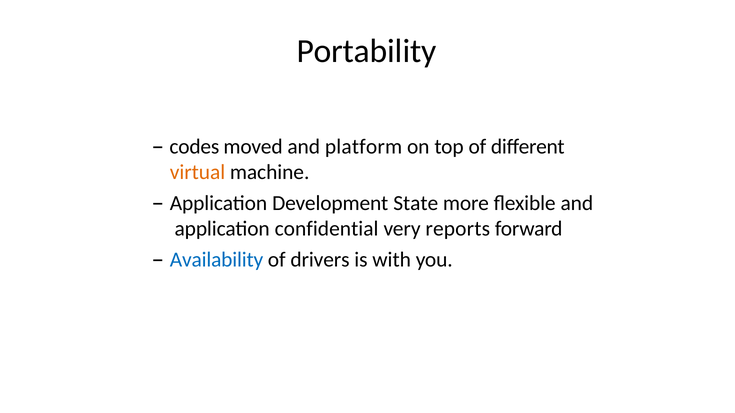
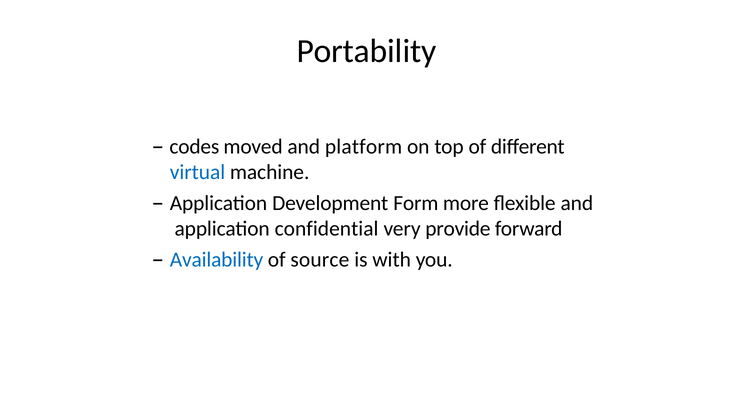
virtual colour: orange -> blue
State: State -> Form
reports: reports -> provide
drivers: drivers -> source
